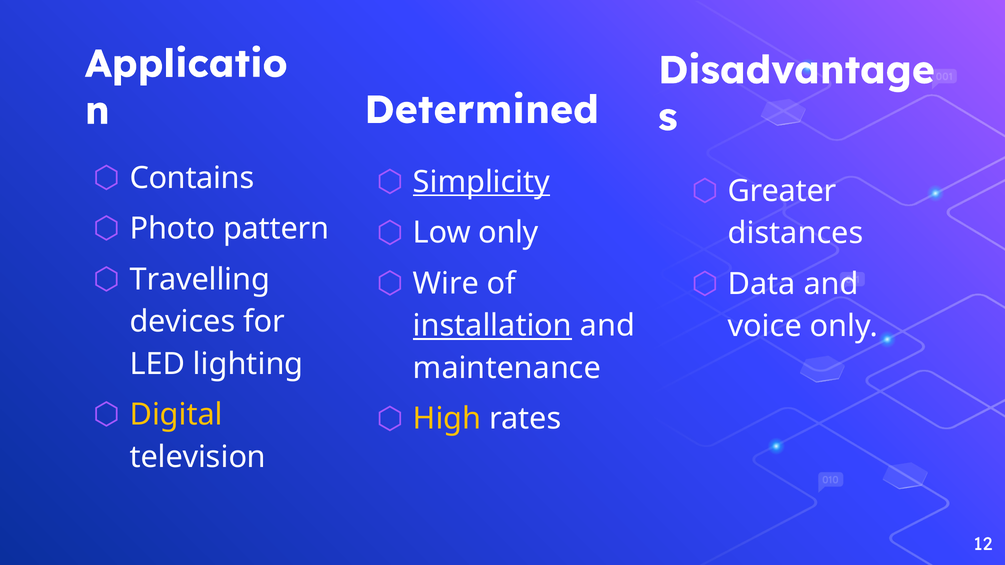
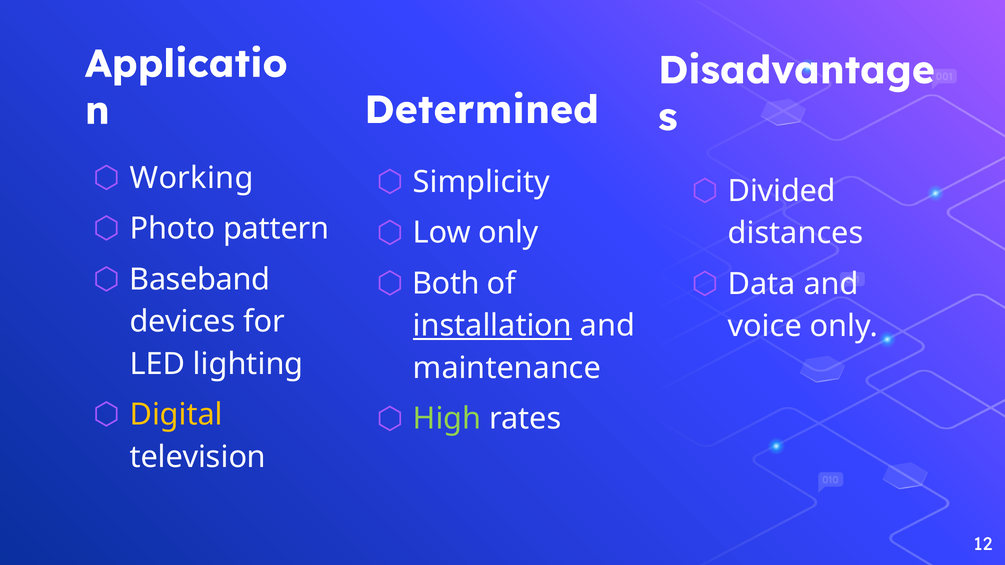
Contains: Contains -> Working
Simplicity underline: present -> none
Greater: Greater -> Divided
Travelling: Travelling -> Baseband
Wire: Wire -> Both
High colour: yellow -> light green
